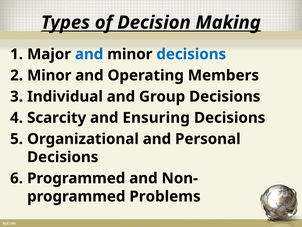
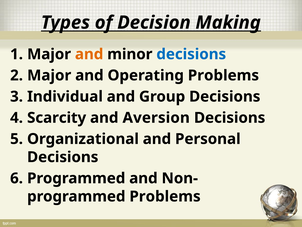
and at (89, 54) colour: blue -> orange
Minor at (49, 75): Minor -> Major
Operating Members: Members -> Problems
Ensuring: Ensuring -> Aversion
